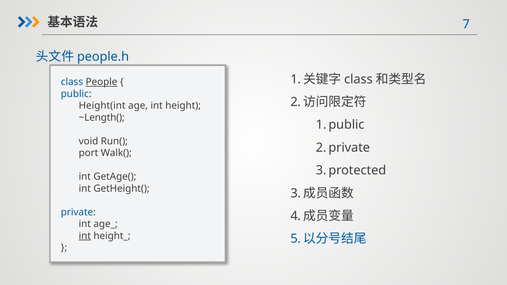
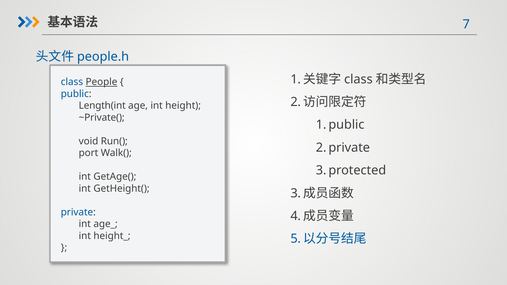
Height(int: Height(int -> Length(int
~Length(: ~Length( -> ~Private(
int at (85, 236) underline: present -> none
